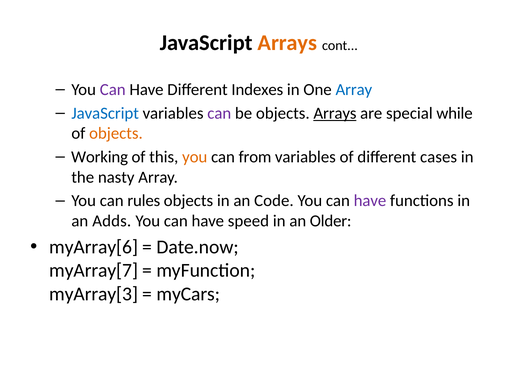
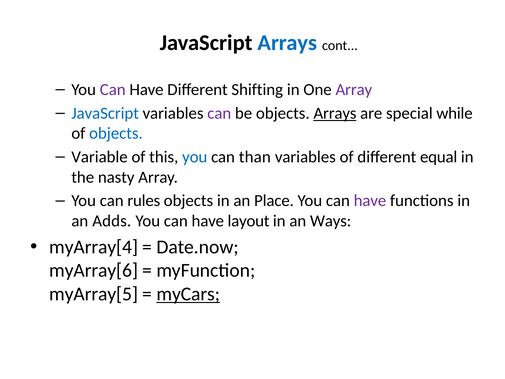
Arrays at (287, 43) colour: orange -> blue
Indexes: Indexes -> Shifting
Array at (354, 90) colour: blue -> purple
objects at (116, 133) colour: orange -> blue
Working: Working -> Variable
you at (195, 157) colour: orange -> blue
from: from -> than
cases: cases -> equal
Code: Code -> Place
speed: speed -> layout
Older: Older -> Ways
myArray[6: myArray[6 -> myArray[4
myArray[7: myArray[7 -> myArray[6
myArray[3: myArray[3 -> myArray[5
myCars underline: none -> present
